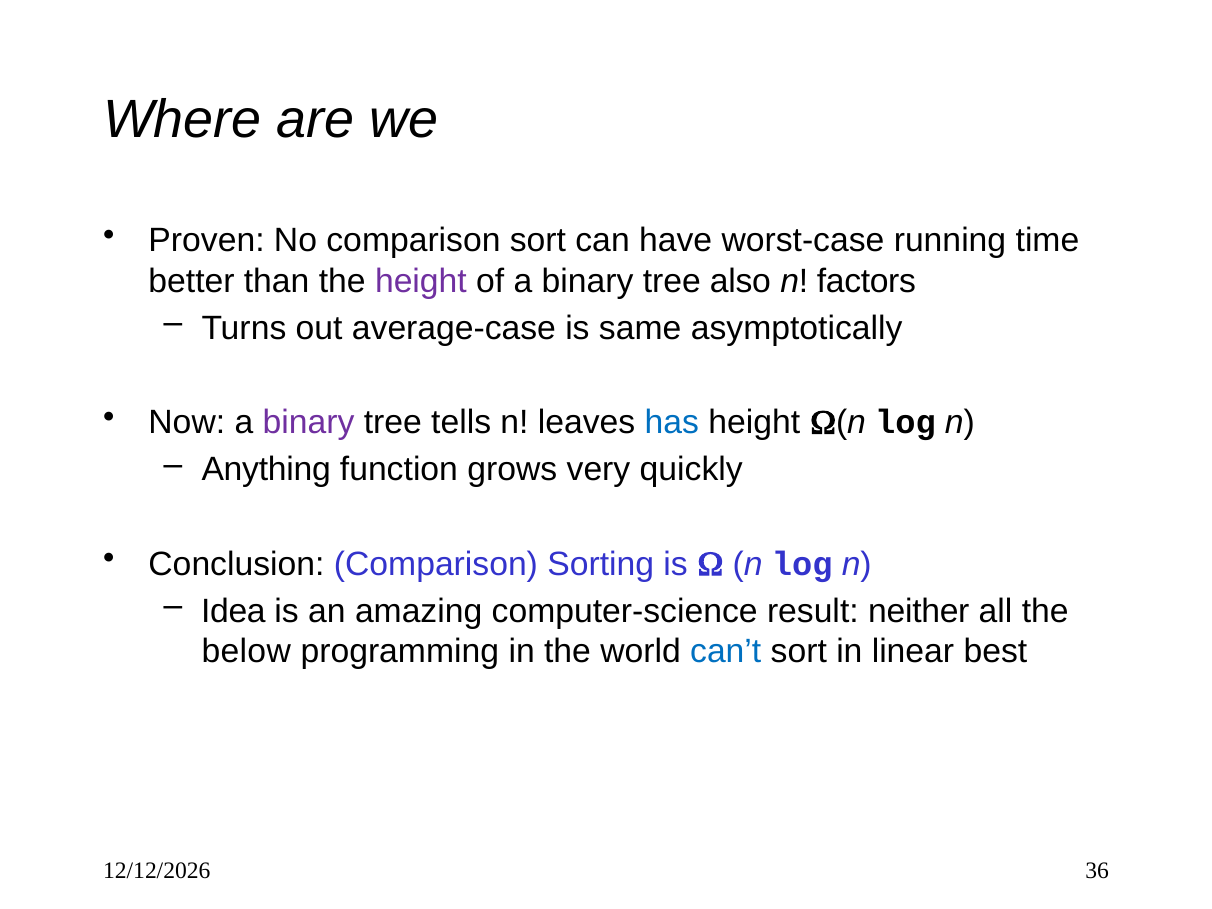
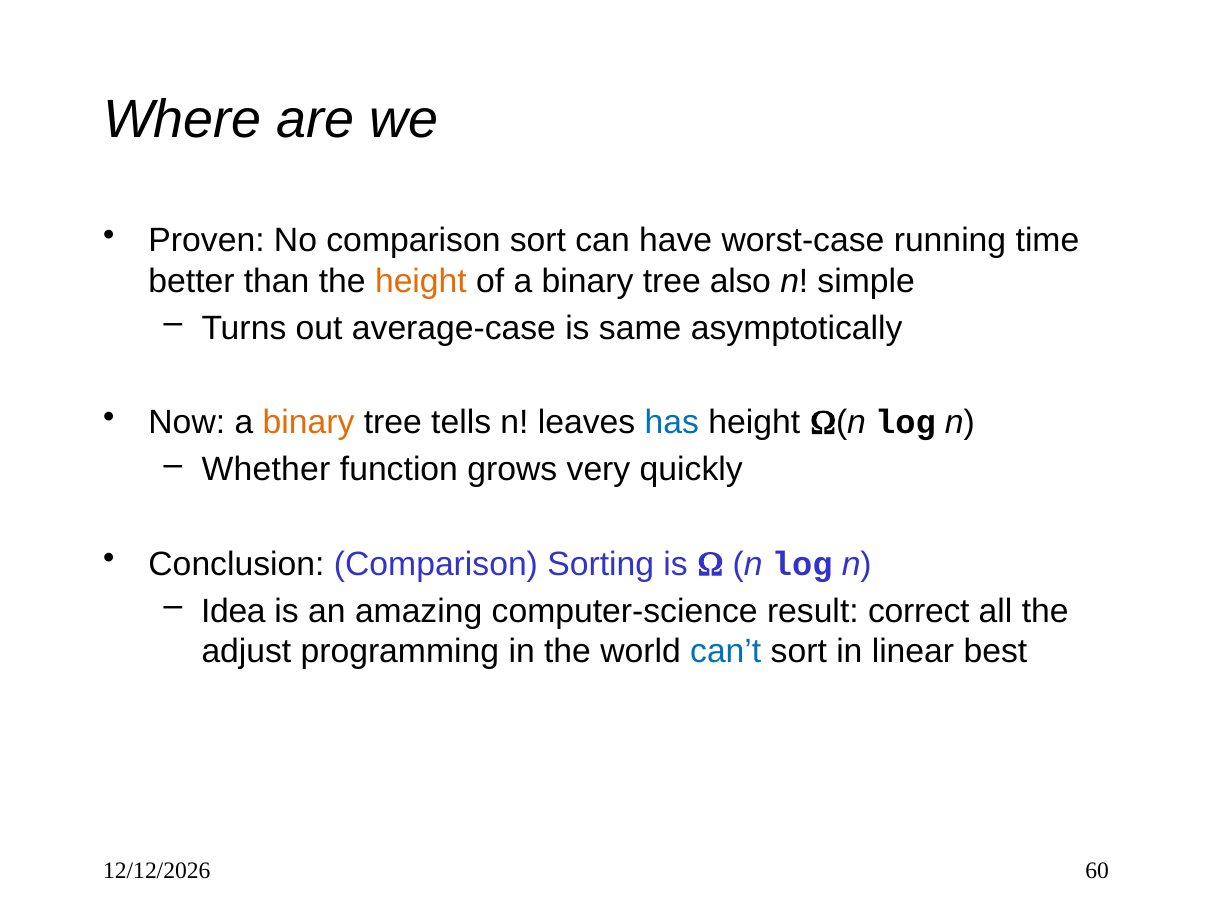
height at (421, 281) colour: purple -> orange
factors: factors -> simple
binary at (309, 423) colour: purple -> orange
Anything: Anything -> Whether
neither: neither -> correct
below: below -> adjust
36: 36 -> 60
